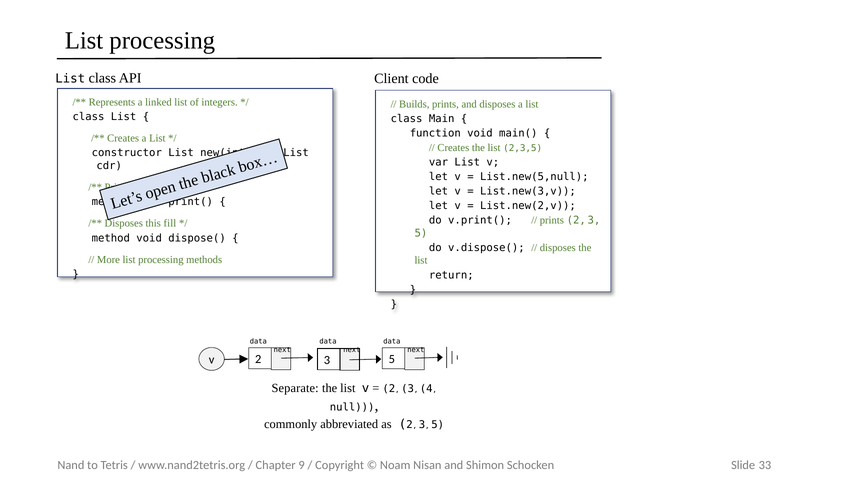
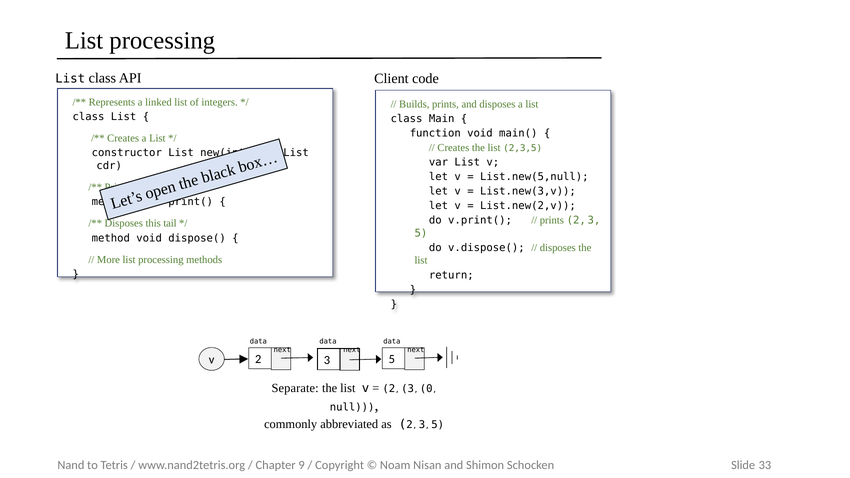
fill: fill -> tail
4: 4 -> 0
